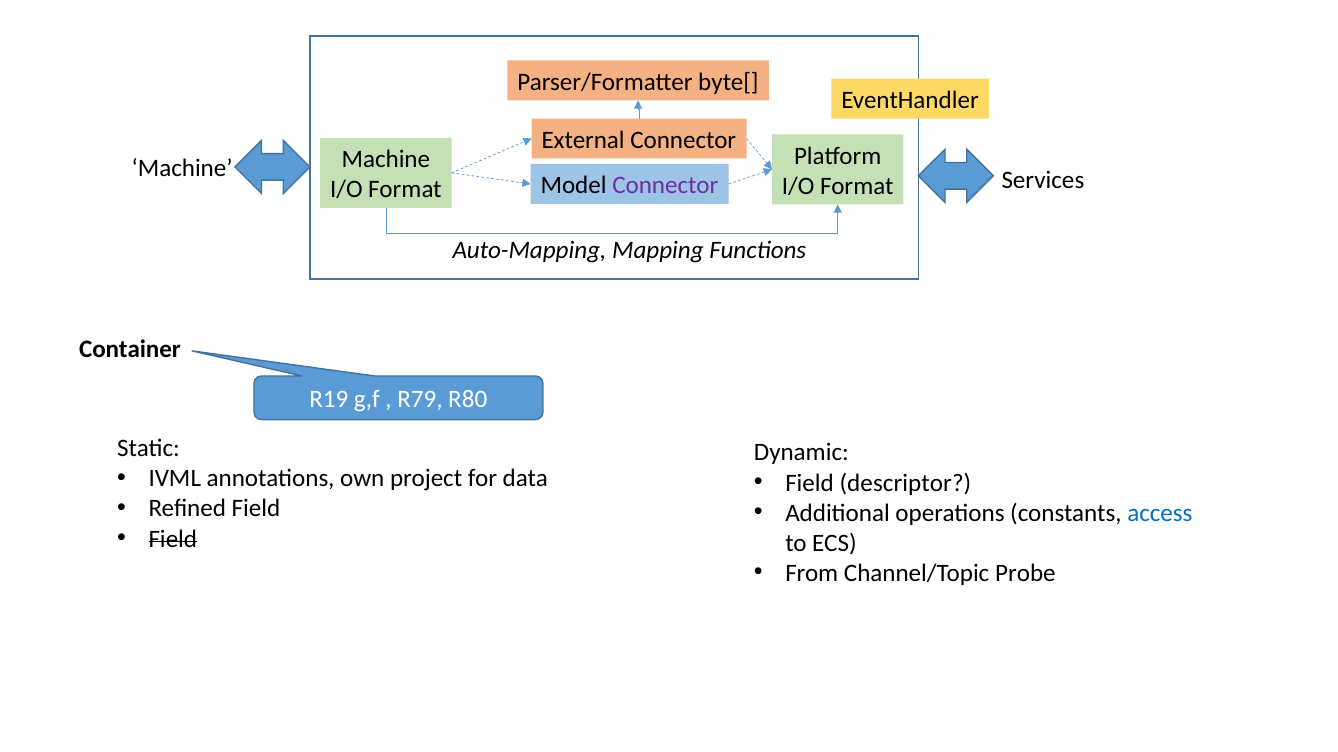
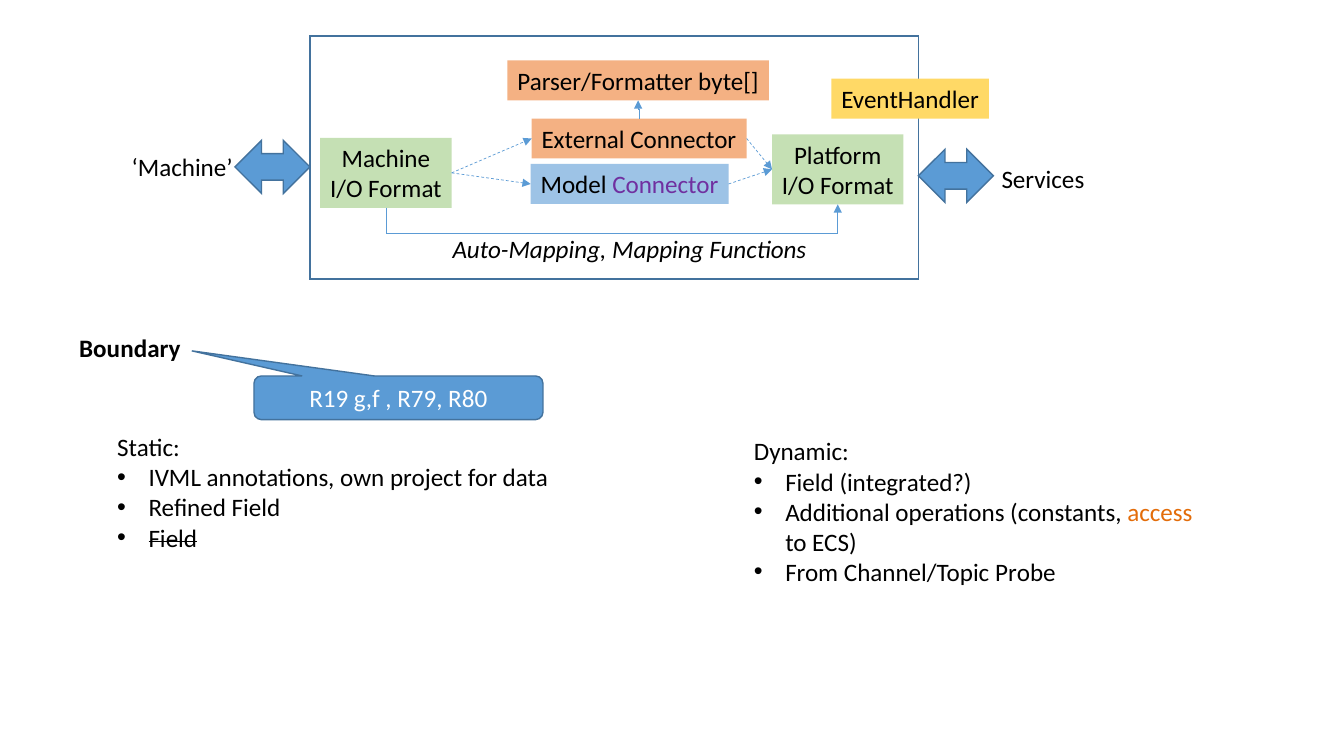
Container: Container -> Boundary
descriptor: descriptor -> integrated
access colour: blue -> orange
